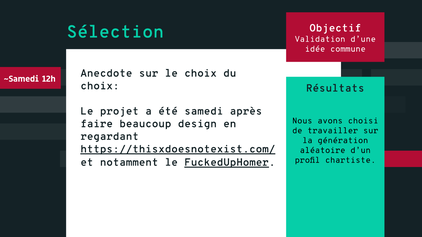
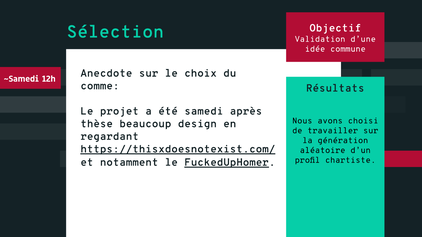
choix at (100, 86): choix -> comme
faire: faire -> thèse
